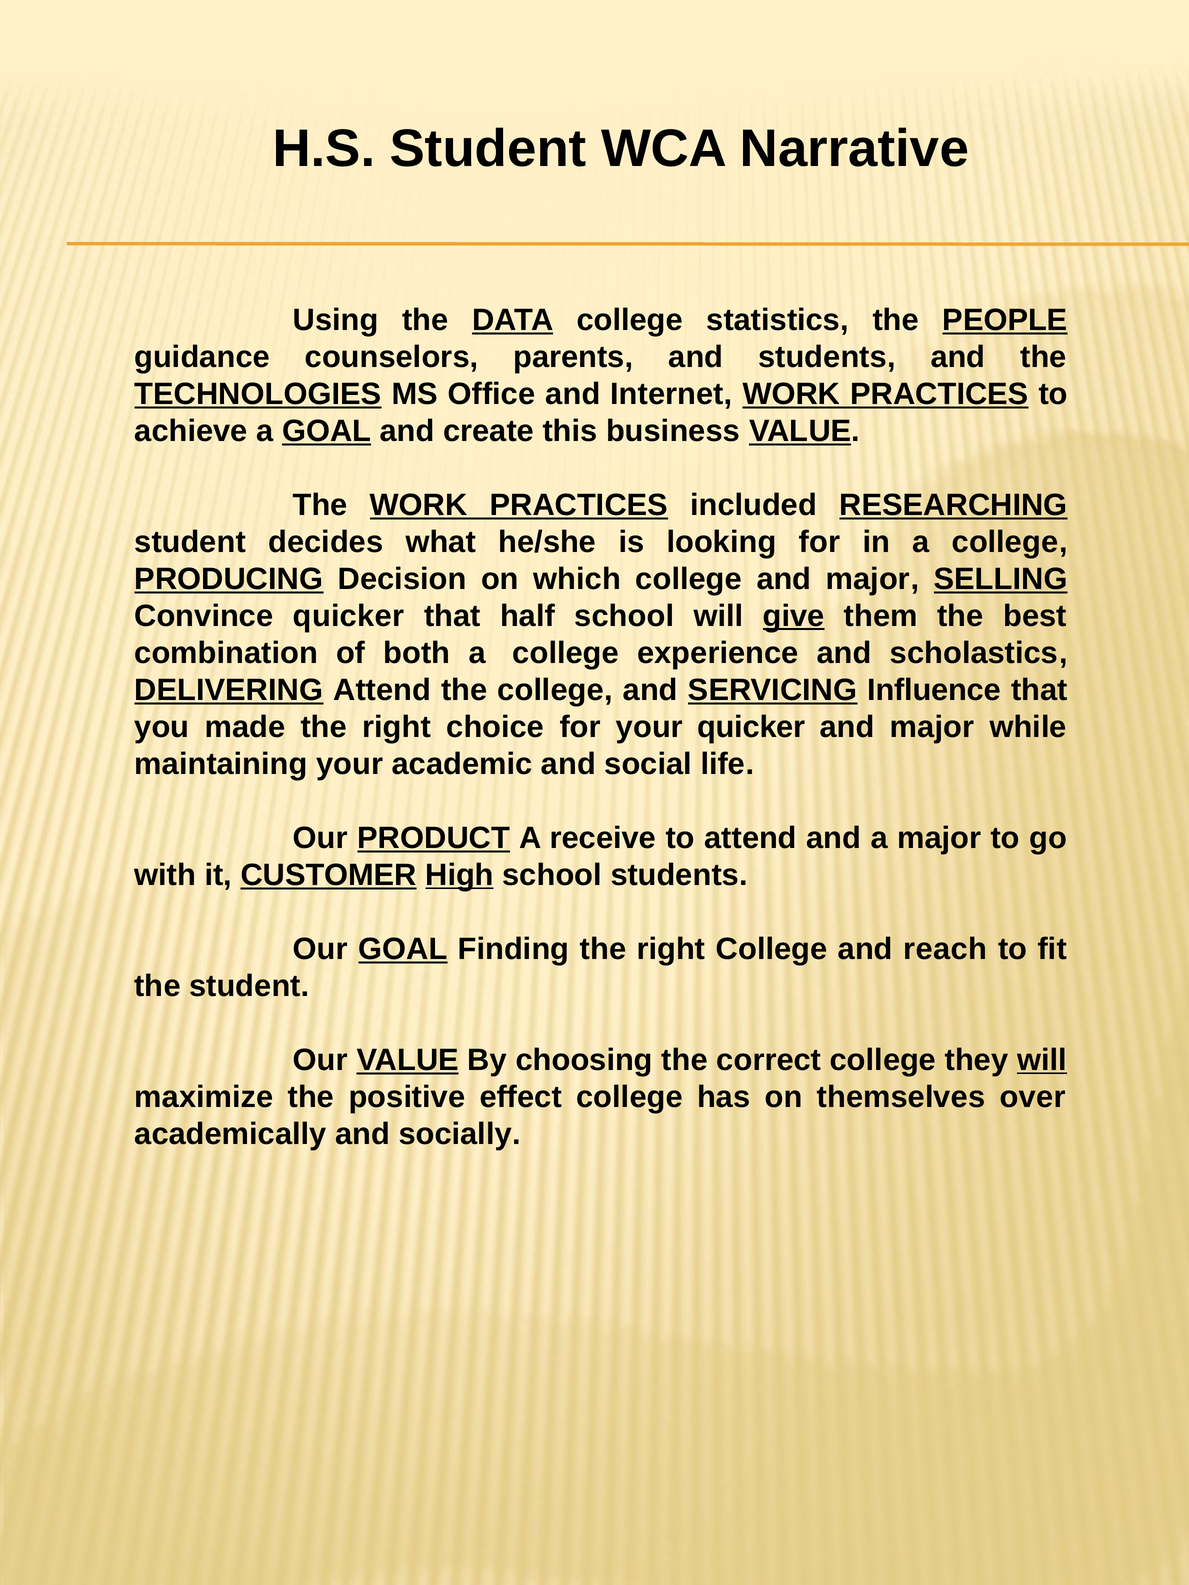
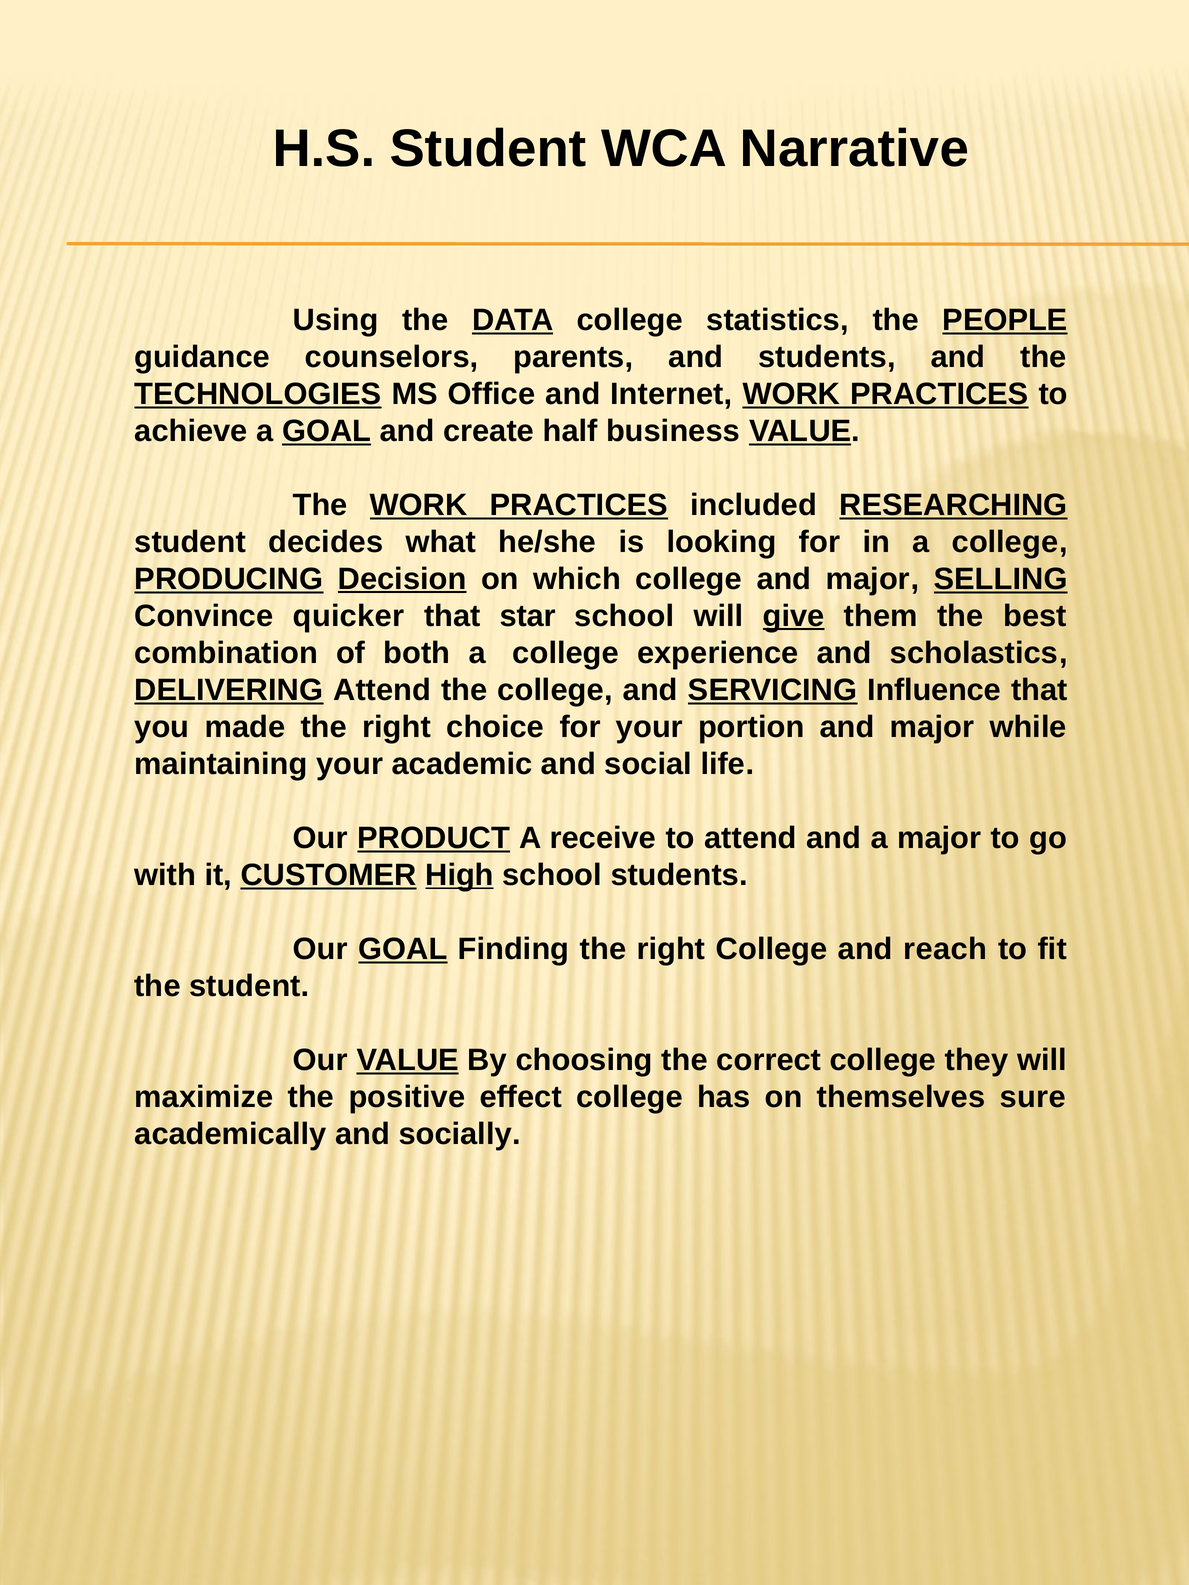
this: this -> half
Decision underline: none -> present
half: half -> star
your quicker: quicker -> portion
will at (1042, 1060) underline: present -> none
over: over -> sure
